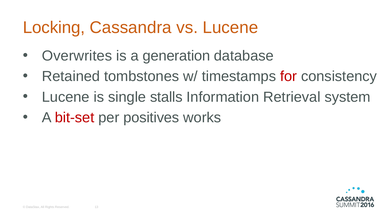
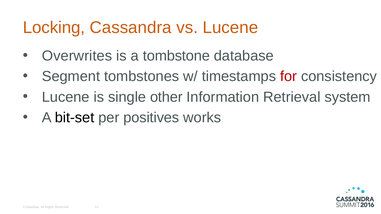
generation: generation -> tombstone
Retained: Retained -> Segment
stalls: stalls -> other
bit-set colour: red -> black
